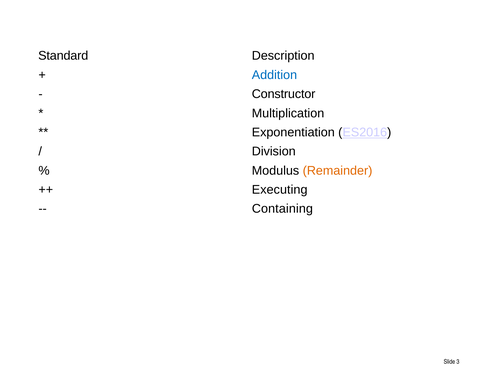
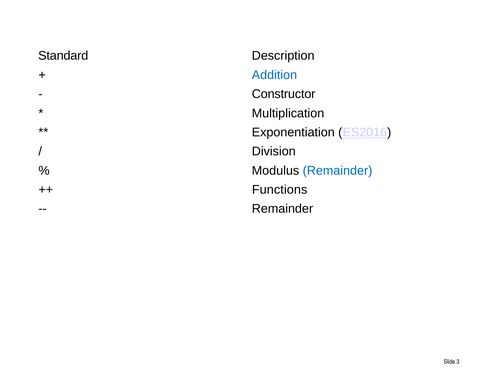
Remainder at (338, 170) colour: orange -> blue
Executing: Executing -> Functions
Containing at (282, 208): Containing -> Remainder
